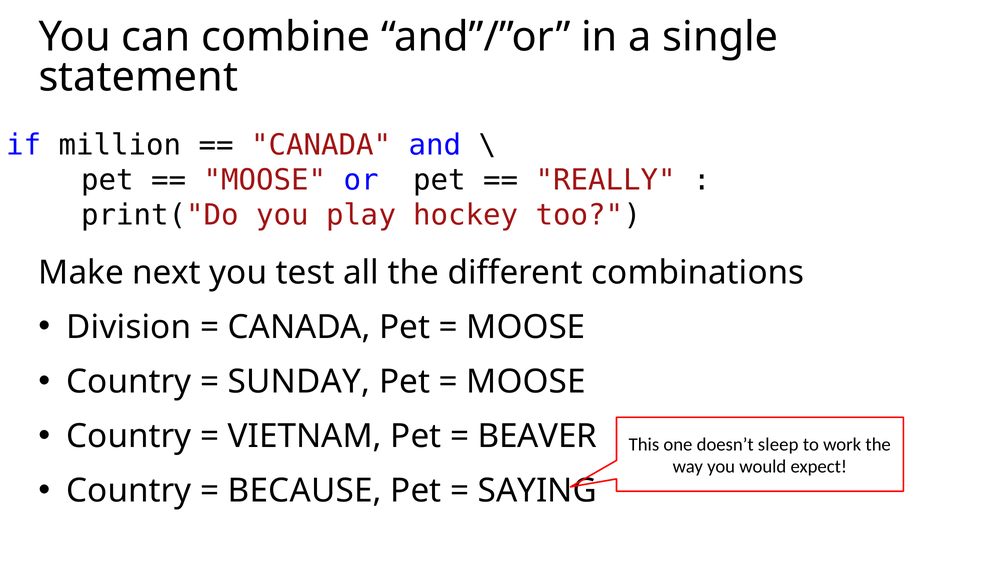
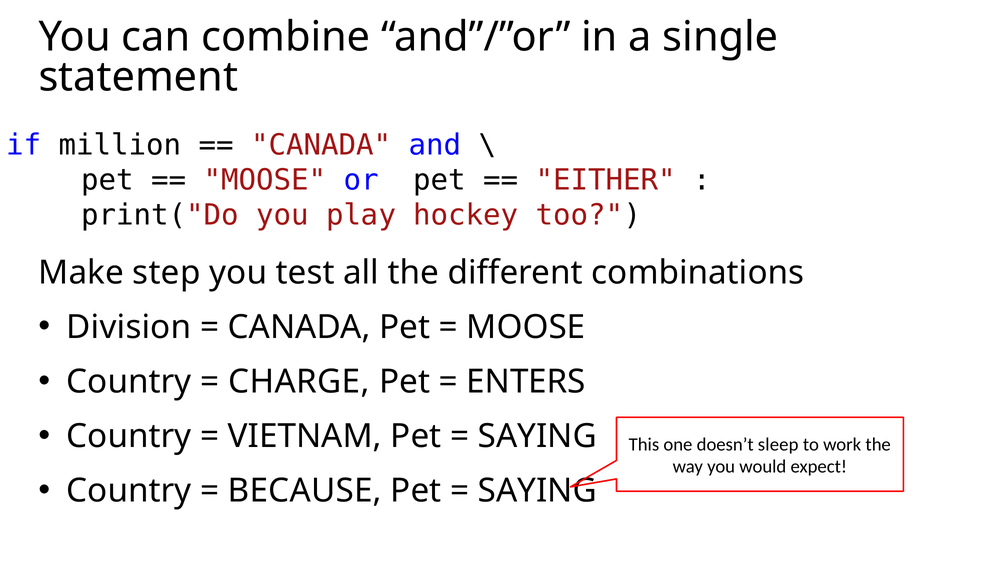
REALLY: REALLY -> EITHER
next: next -> step
SUNDAY: SUNDAY -> CHARGE
MOOSE at (526, 381): MOOSE -> ENTERS
BEAVER at (537, 436): BEAVER -> SAYING
